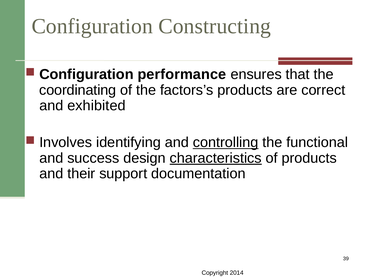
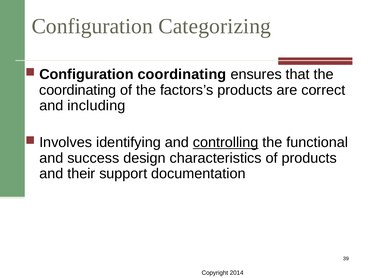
Constructing: Constructing -> Categorizing
Configuration performance: performance -> coordinating
exhibited: exhibited -> including
characteristics underline: present -> none
